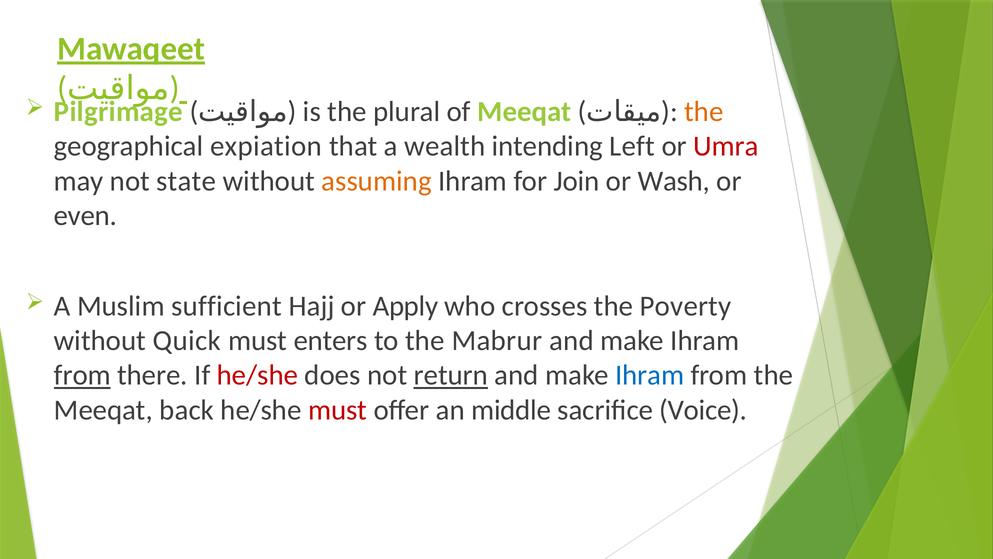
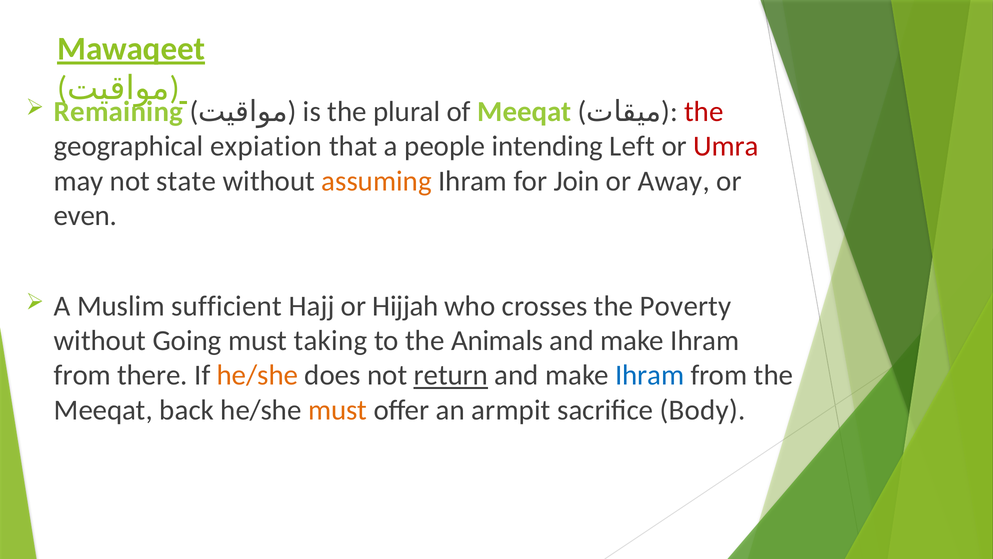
Pilgrimage: Pilgrimage -> Remaining
the at (704, 112) colour: orange -> red
wealth: wealth -> people
Wash: Wash -> Away
Apply: Apply -> Hijjah
Quick: Quick -> Going
enters: enters -> taking
Mabrur: Mabrur -> Animals
from at (82, 375) underline: present -> none
he/she at (257, 375) colour: red -> orange
must at (338, 410) colour: red -> orange
middle: middle -> armpit
Voice: Voice -> Body
